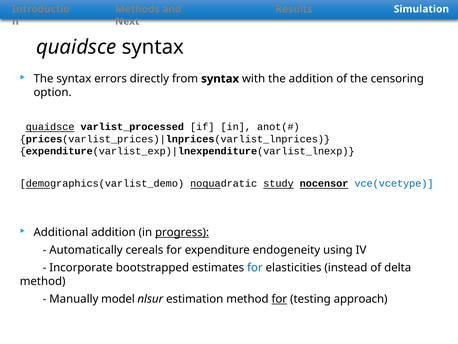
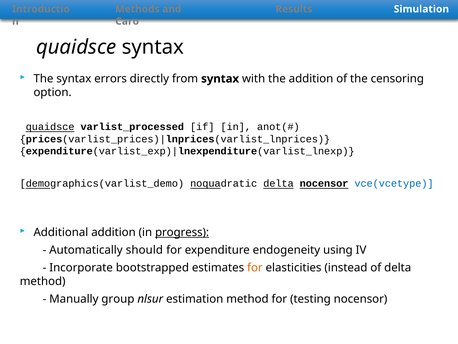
Next: Next -> Caro
noquadratic study: study -> delta
cereals: cereals -> should
for at (255, 267) colour: blue -> orange
model: model -> group
for at (279, 298) underline: present -> none
testing approach: approach -> nocensor
